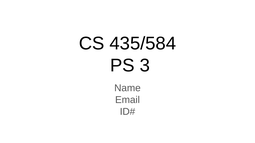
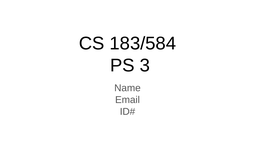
435/584: 435/584 -> 183/584
